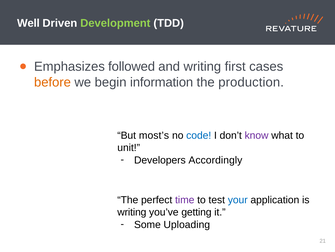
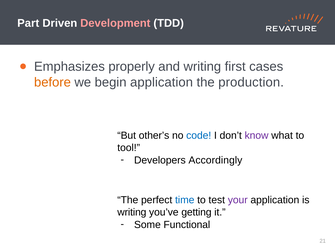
Well: Well -> Part
Development colour: light green -> pink
followed: followed -> properly
begin information: information -> application
most’s: most’s -> other’s
unit: unit -> tool
time colour: purple -> blue
your colour: blue -> purple
Uploading: Uploading -> Functional
